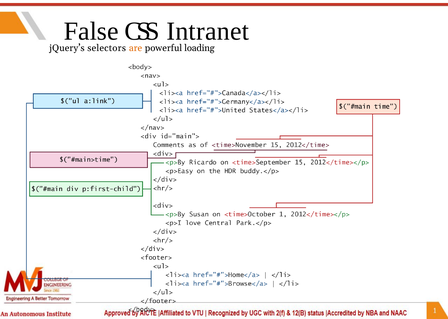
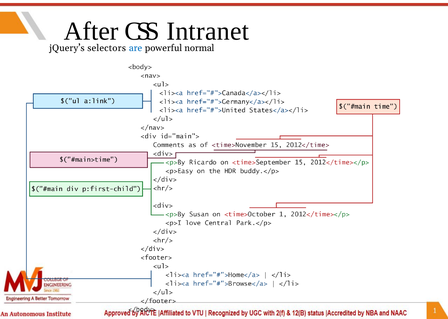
False: False -> After
are colour: orange -> blue
loading: loading -> normal
